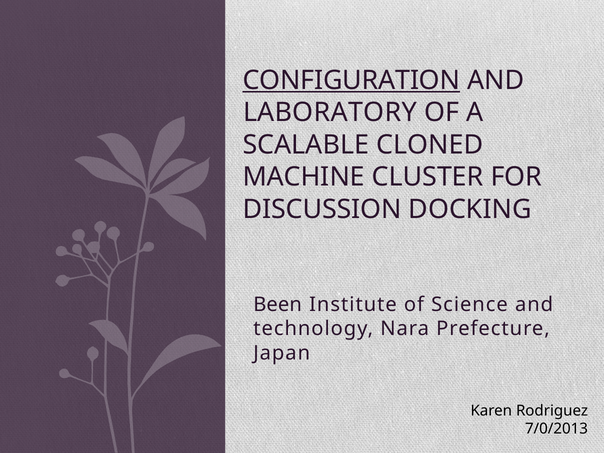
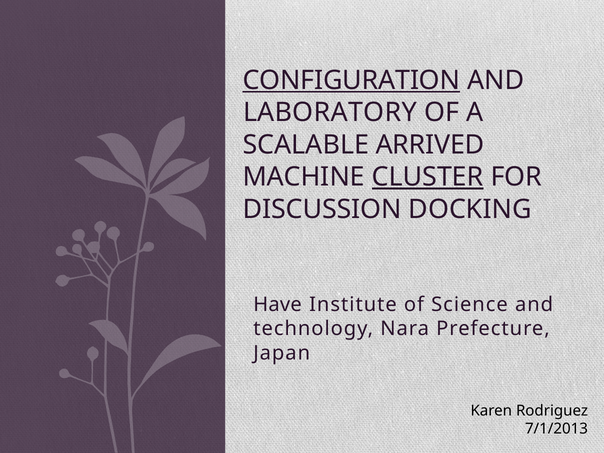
CLONED: CLONED -> ARRIVED
CLUSTER underline: none -> present
Been: Been -> Have
7/0/2013: 7/0/2013 -> 7/1/2013
